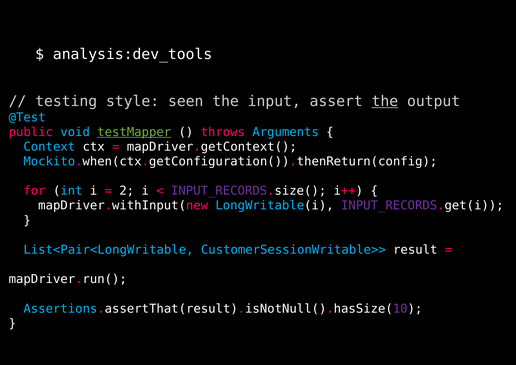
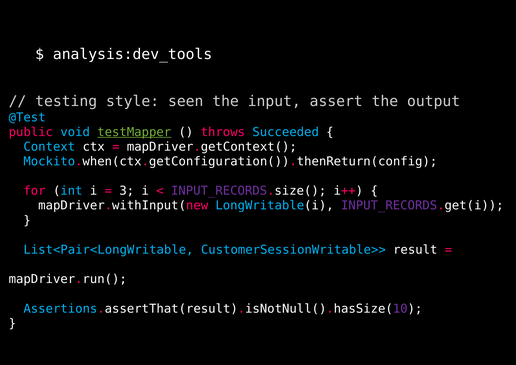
the at (385, 101) underline: present -> none
Arguments: Arguments -> Succeeded
2: 2 -> 3
